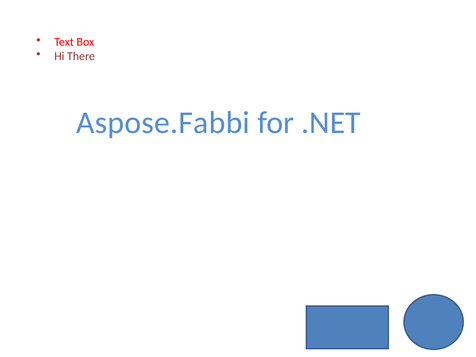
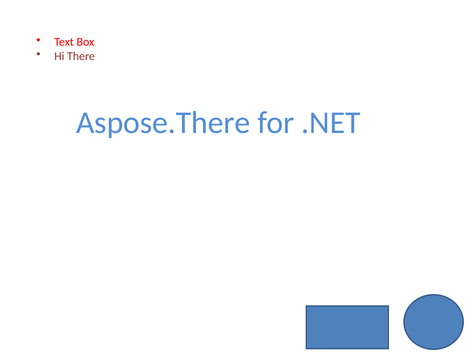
Aspose.Fabbi: Aspose.Fabbi -> Aspose.There
